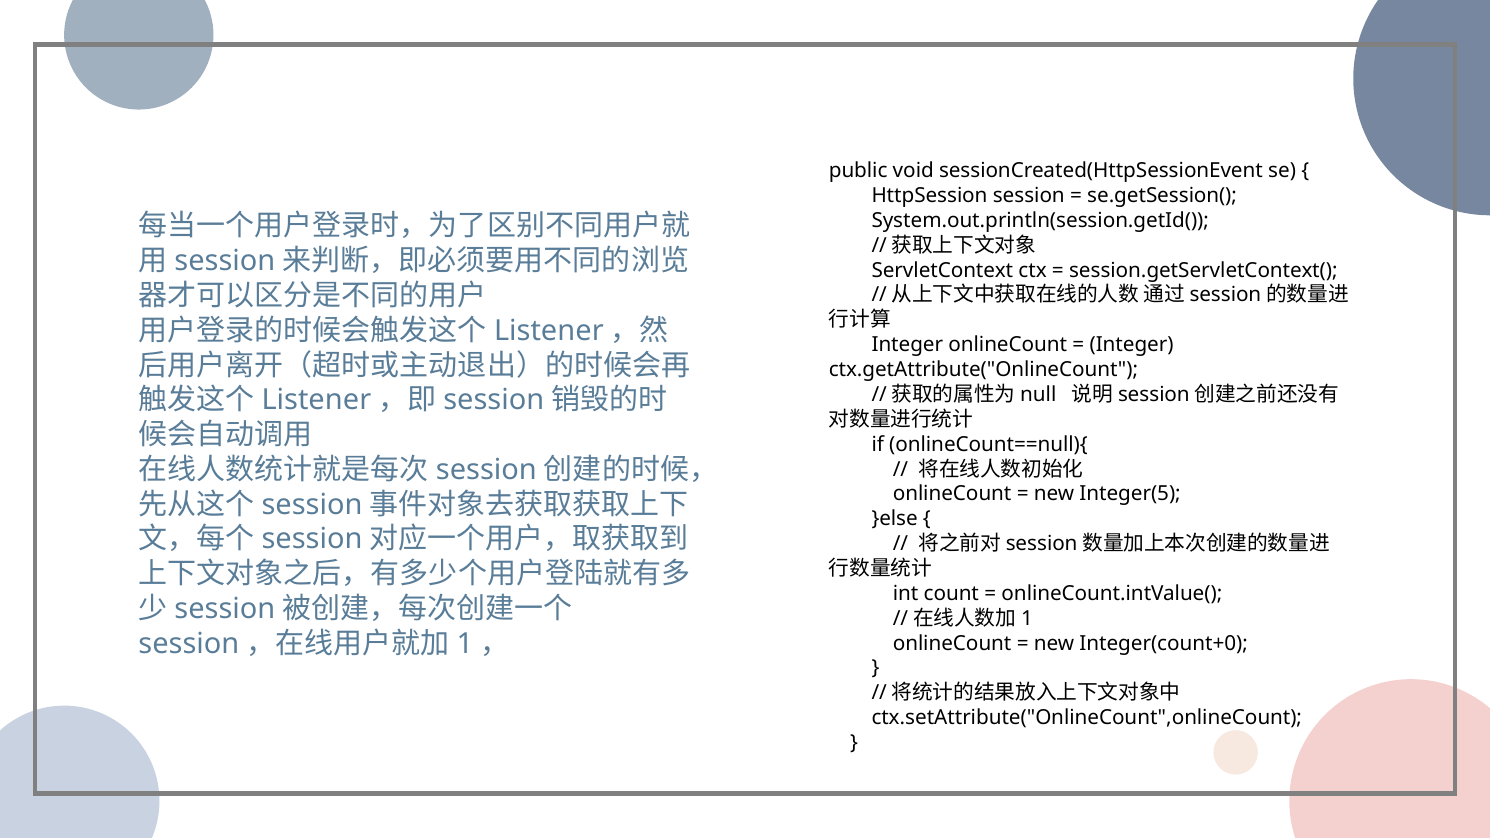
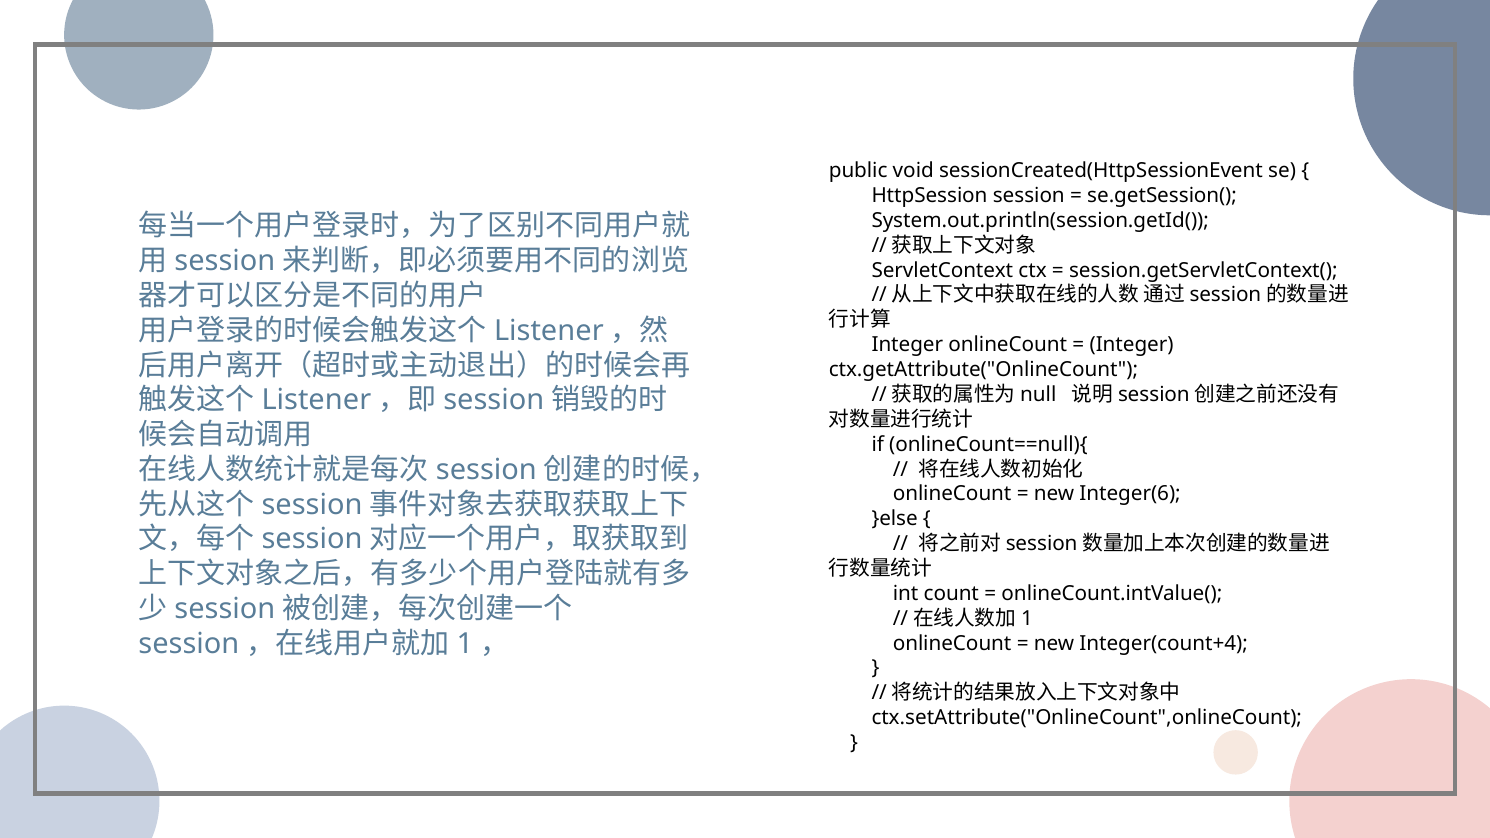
Integer(5: Integer(5 -> Integer(6
Integer(count+0: Integer(count+0 -> Integer(count+4
